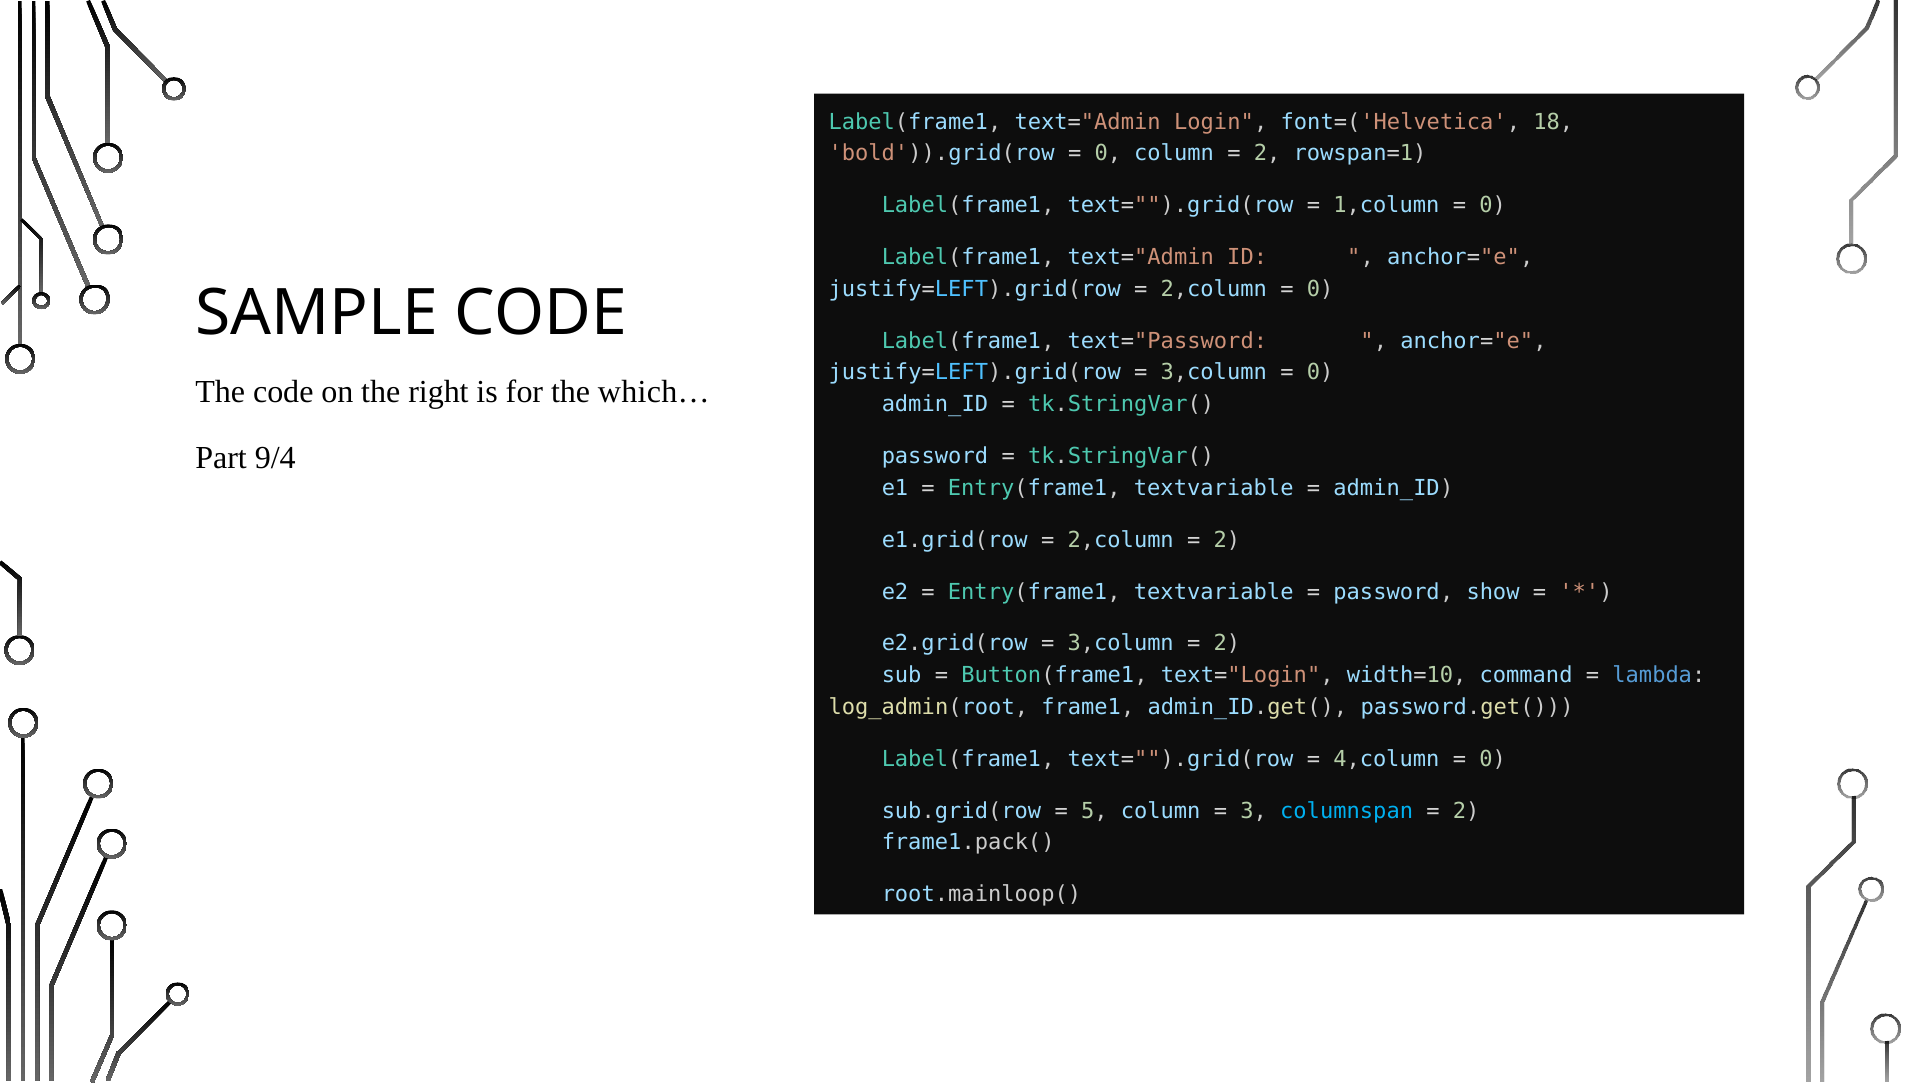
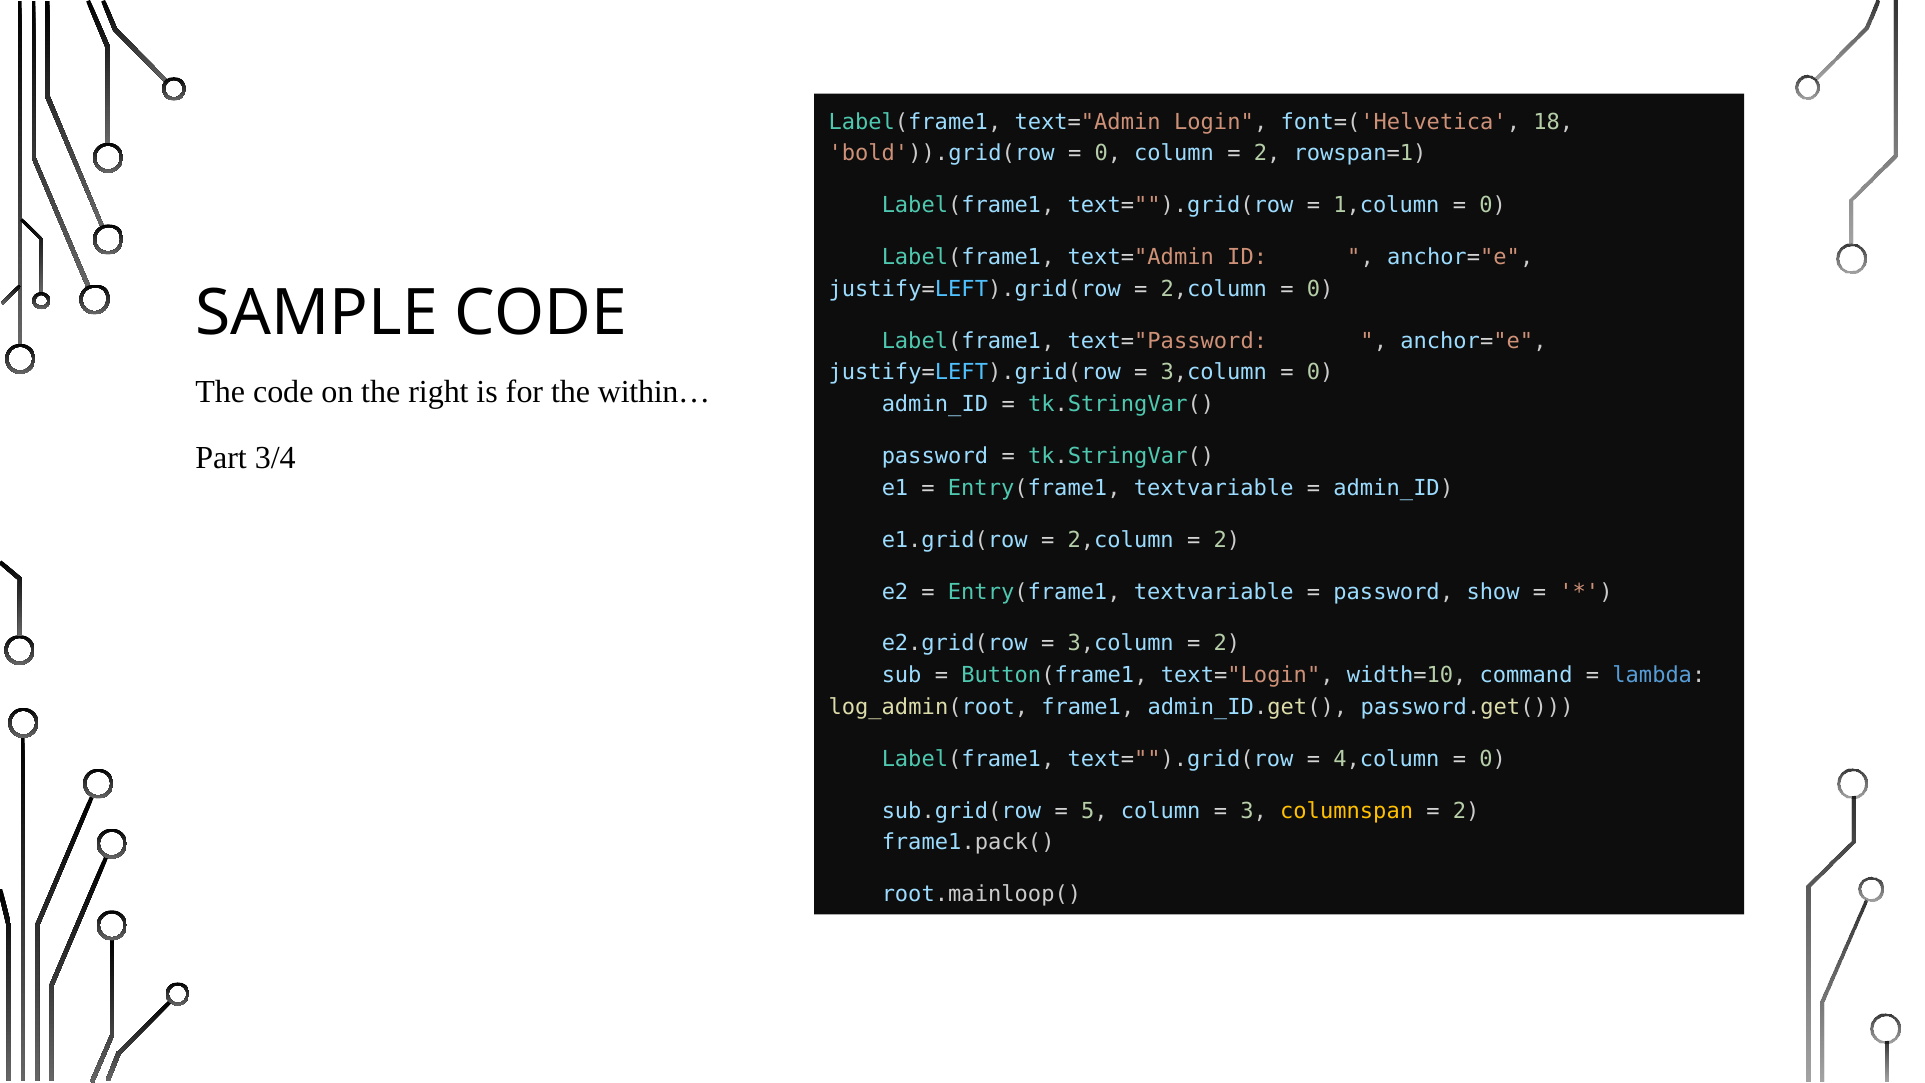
which…: which… -> within…
9/4: 9/4 -> 3/4
columnspan colour: light blue -> yellow
